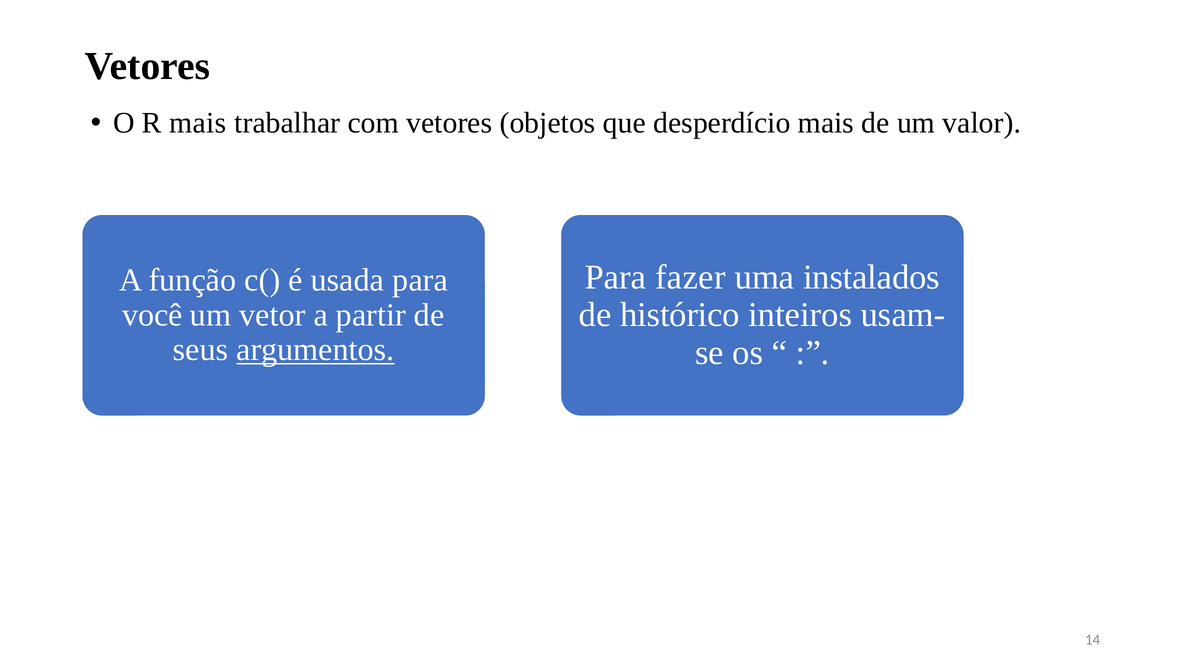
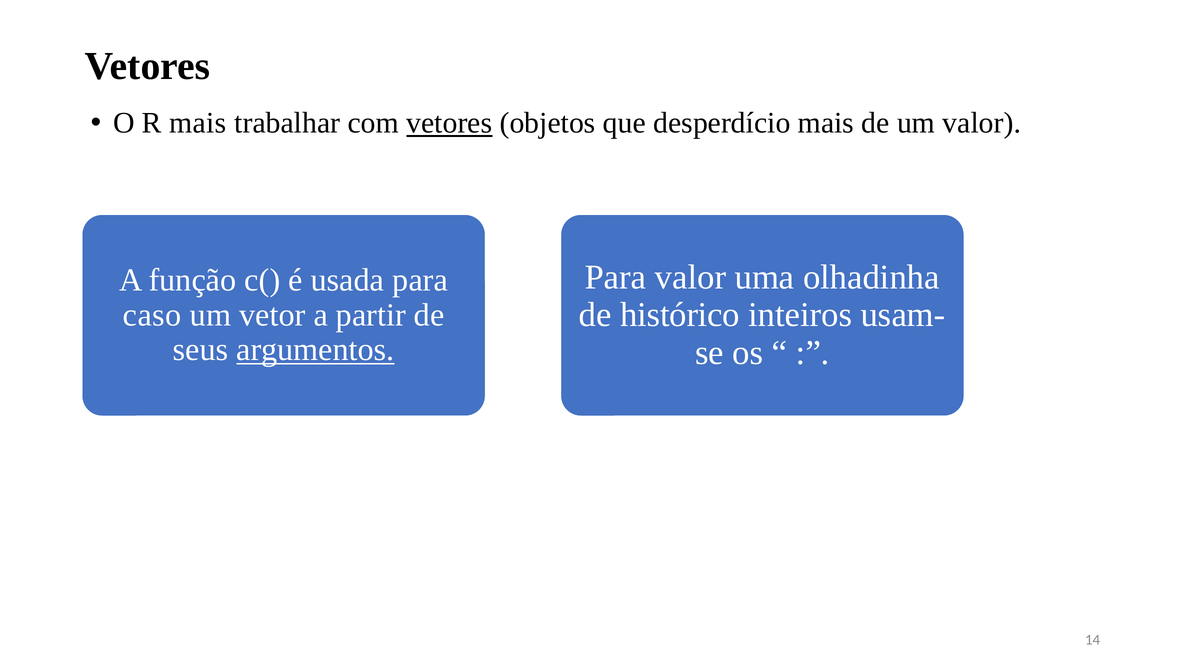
vetores at (449, 123) underline: none -> present
Para fazer: fazer -> valor
instalados: instalados -> olhadinha
você: você -> caso
